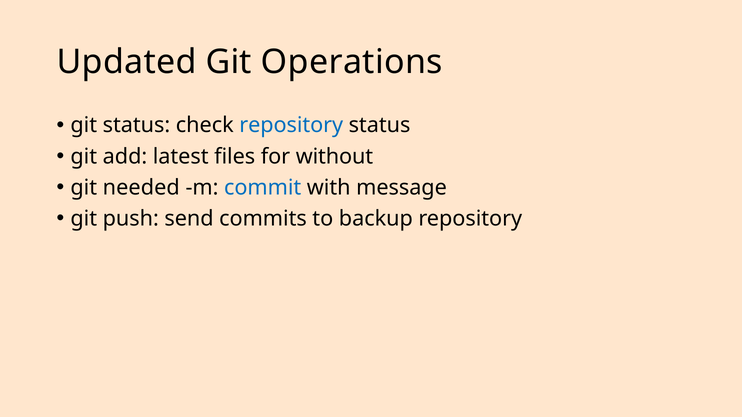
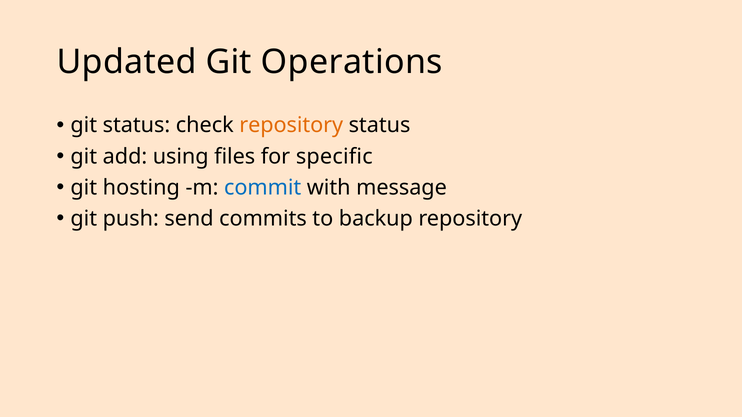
repository at (291, 125) colour: blue -> orange
latest: latest -> using
without: without -> specific
needed: needed -> hosting
